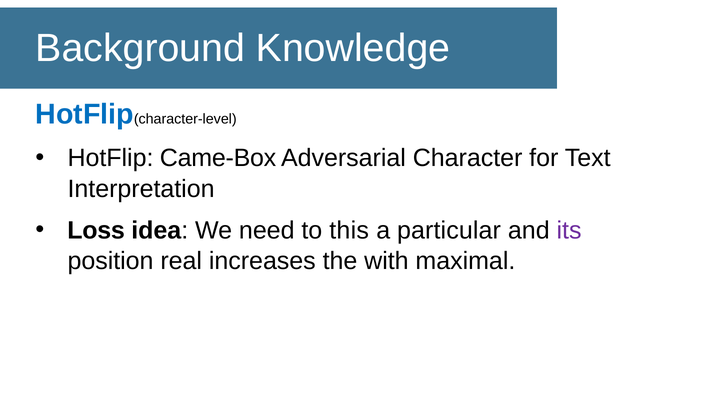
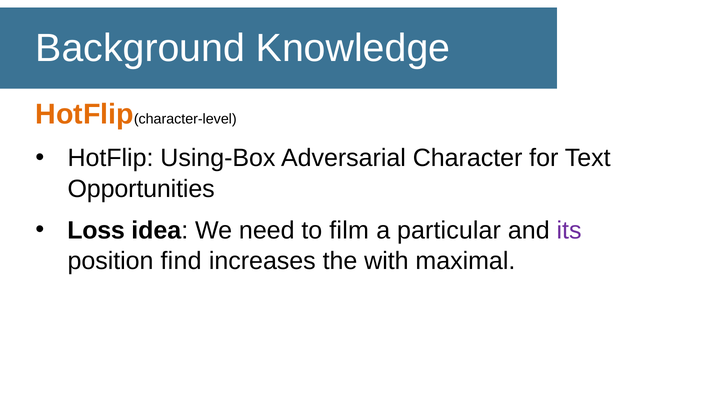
HotFlip at (85, 114) colour: blue -> orange
Came-Box: Came-Box -> Using-Box
Interpretation: Interpretation -> Opportunities
this: this -> film
real: real -> find
